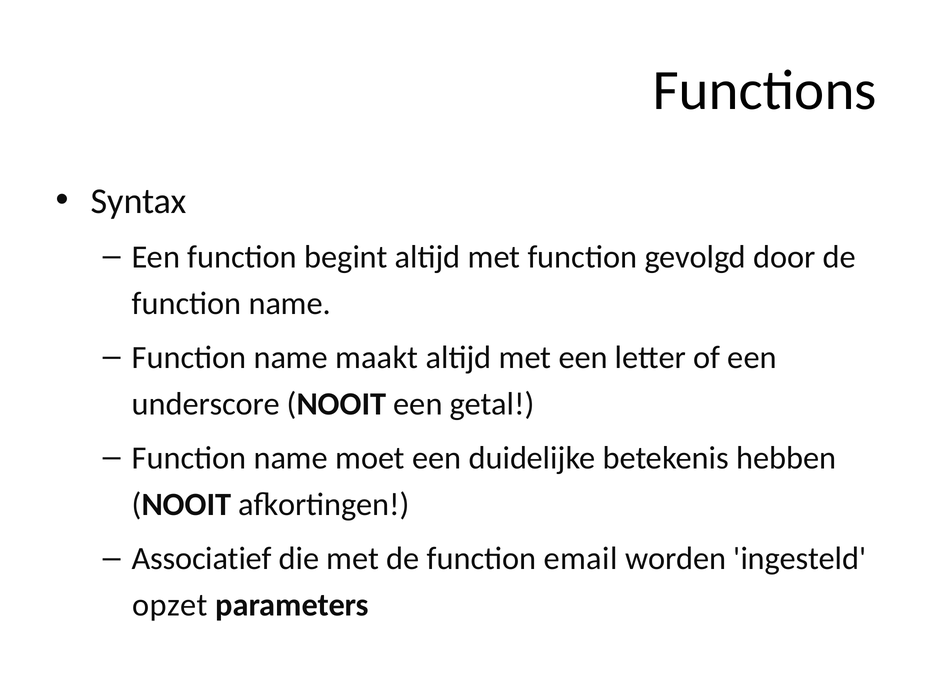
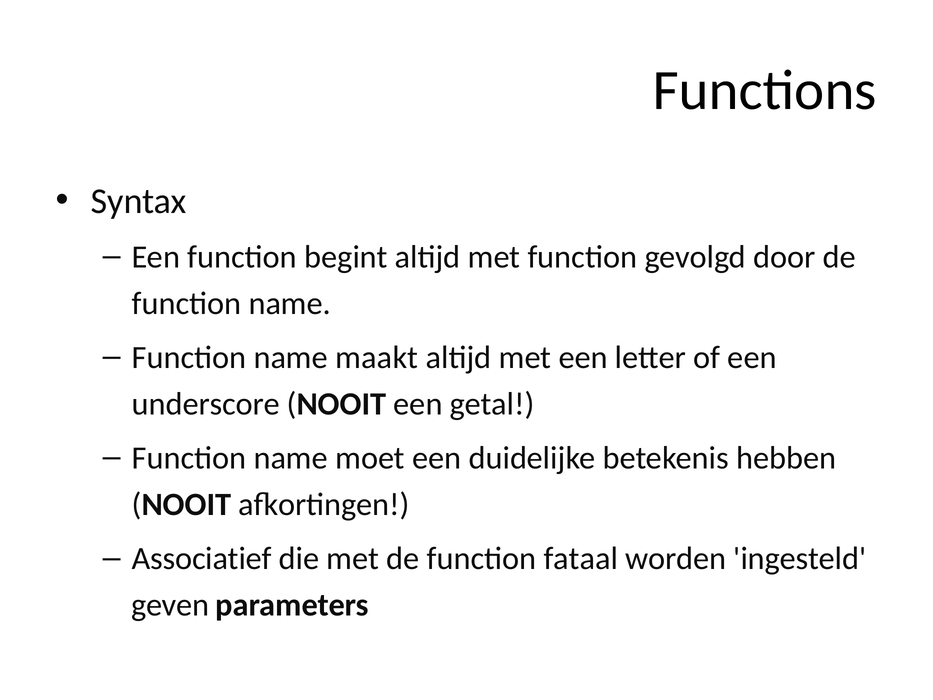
email: email -> fataal
opzet: opzet -> geven
